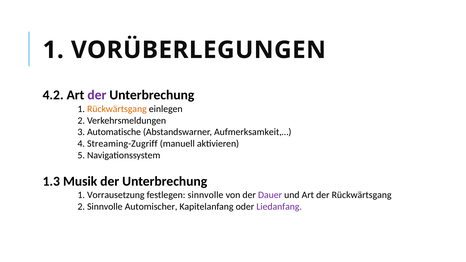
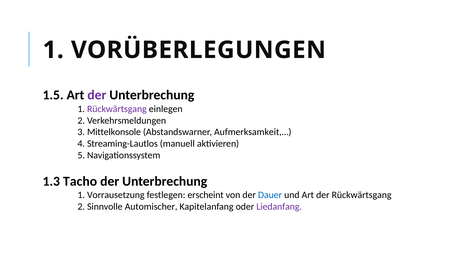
4.2: 4.2 -> 1.5
Rückwärtsgang at (117, 109) colour: orange -> purple
Automatische: Automatische -> Mittelkonsole
Streaming-Zugriff: Streaming-Zugriff -> Streaming-Lautlos
Musik: Musik -> Tacho
festlegen sinnvolle: sinnvolle -> erscheint
Dauer colour: purple -> blue
